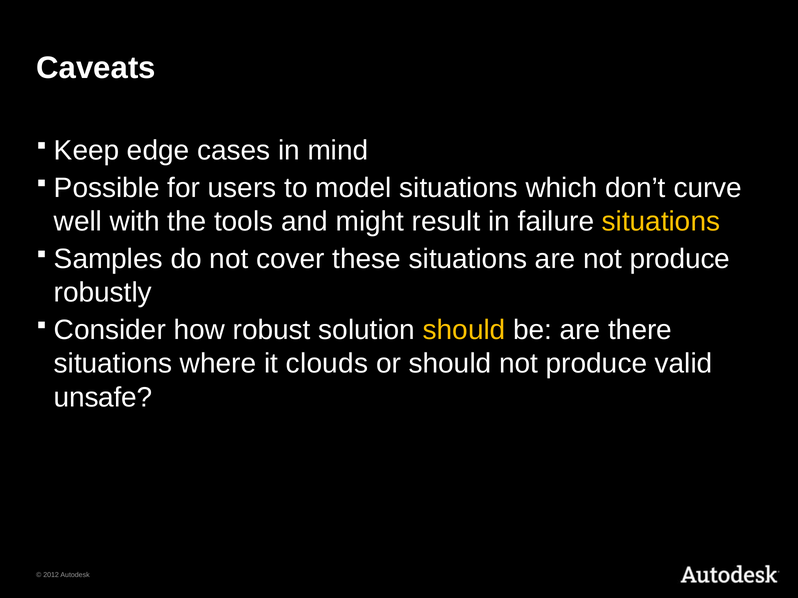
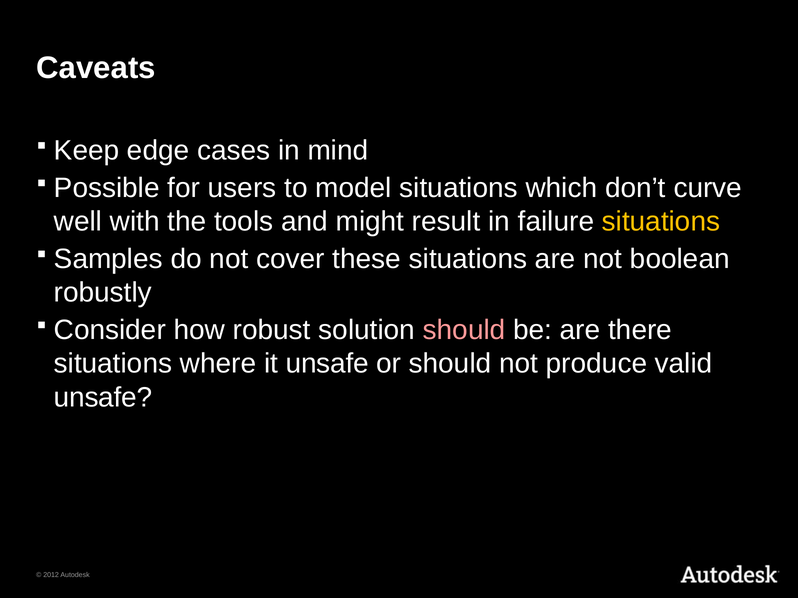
are not produce: produce -> boolean
should at (464, 330) colour: yellow -> pink
it clouds: clouds -> unsafe
